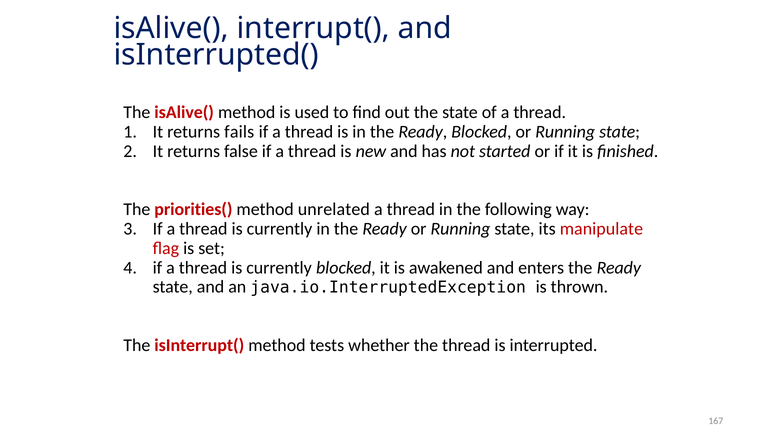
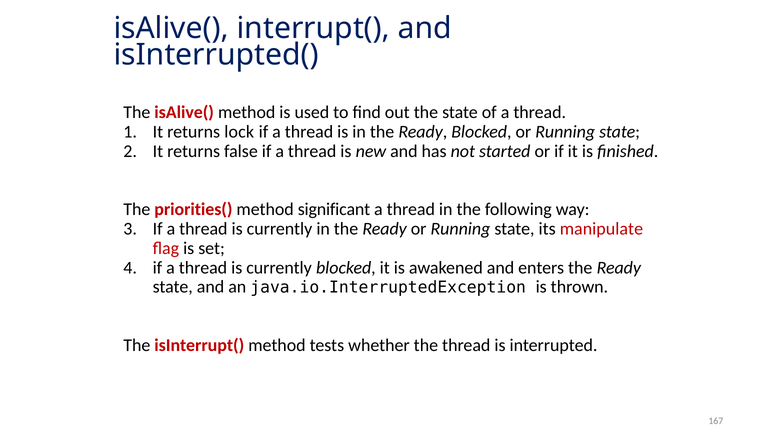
fails: fails -> lock
unrelated: unrelated -> significant
